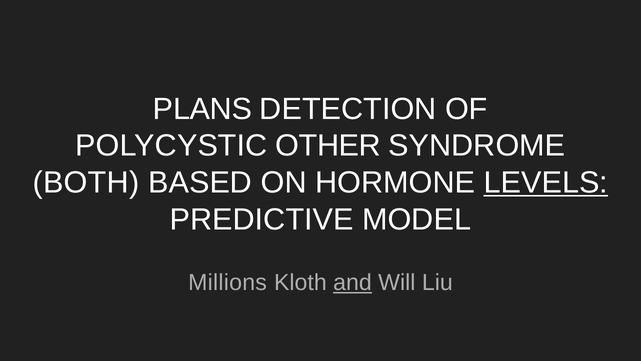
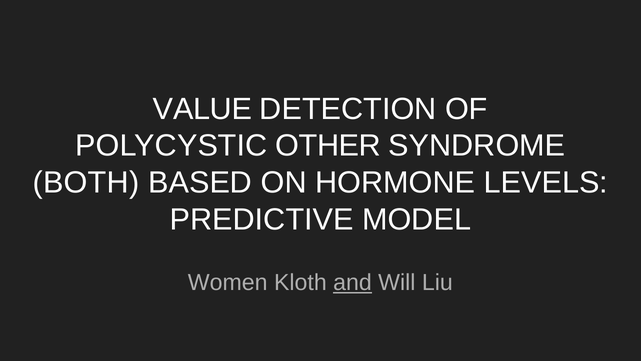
PLANS: PLANS -> VALUE
LEVELS underline: present -> none
Millions: Millions -> Women
